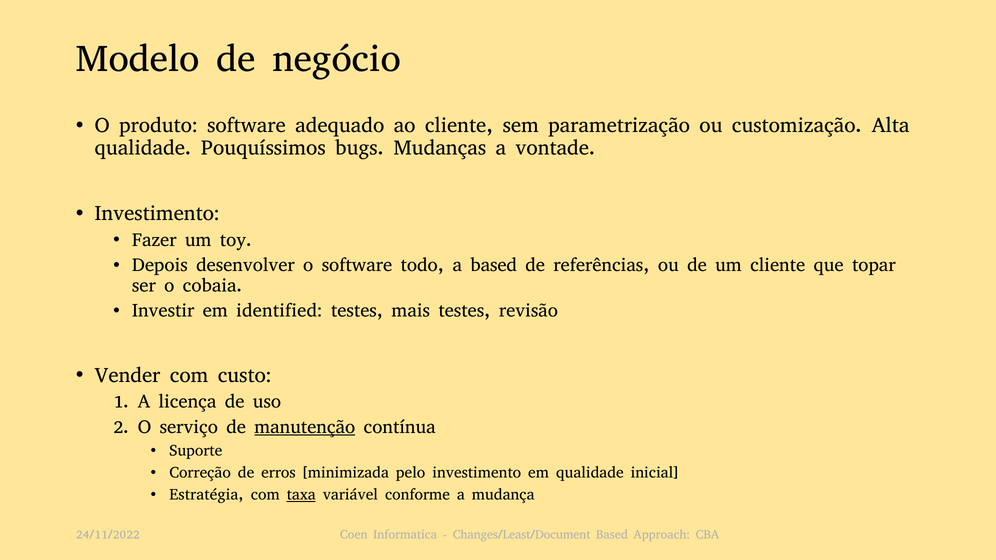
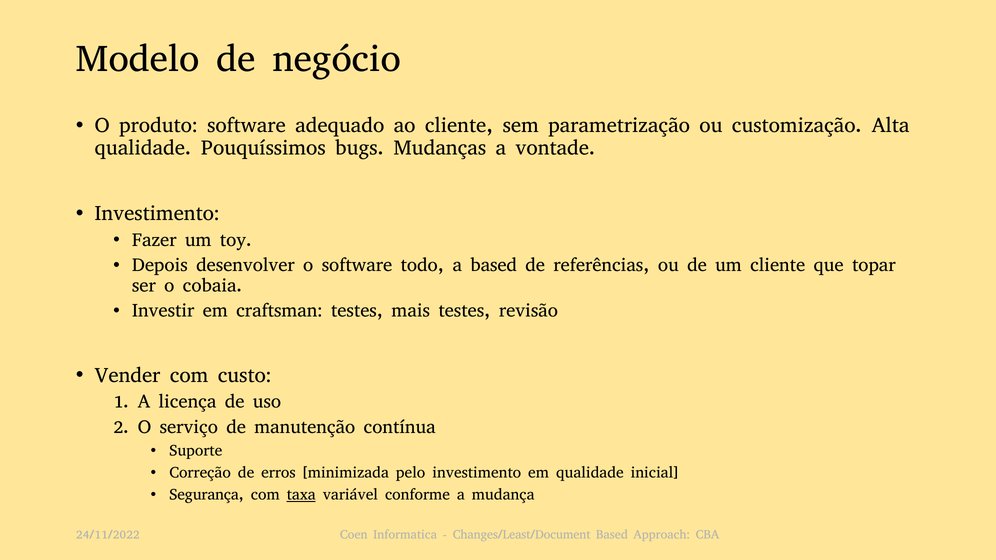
identified: identified -> craftsman
manutenção underline: present -> none
Estratégia: Estratégia -> Segurança
